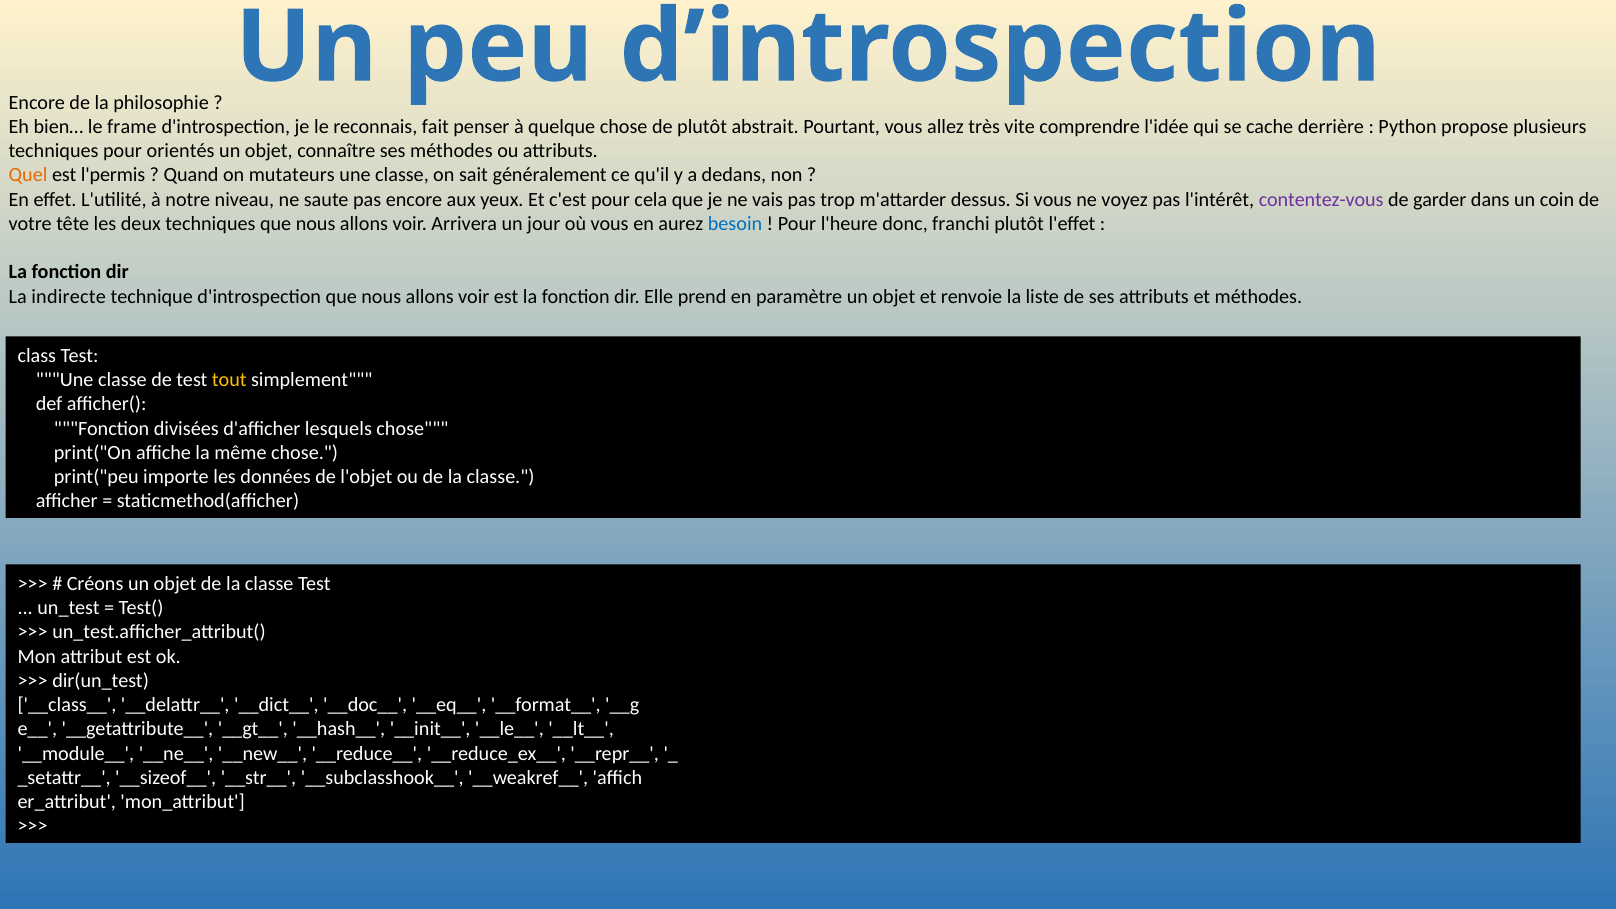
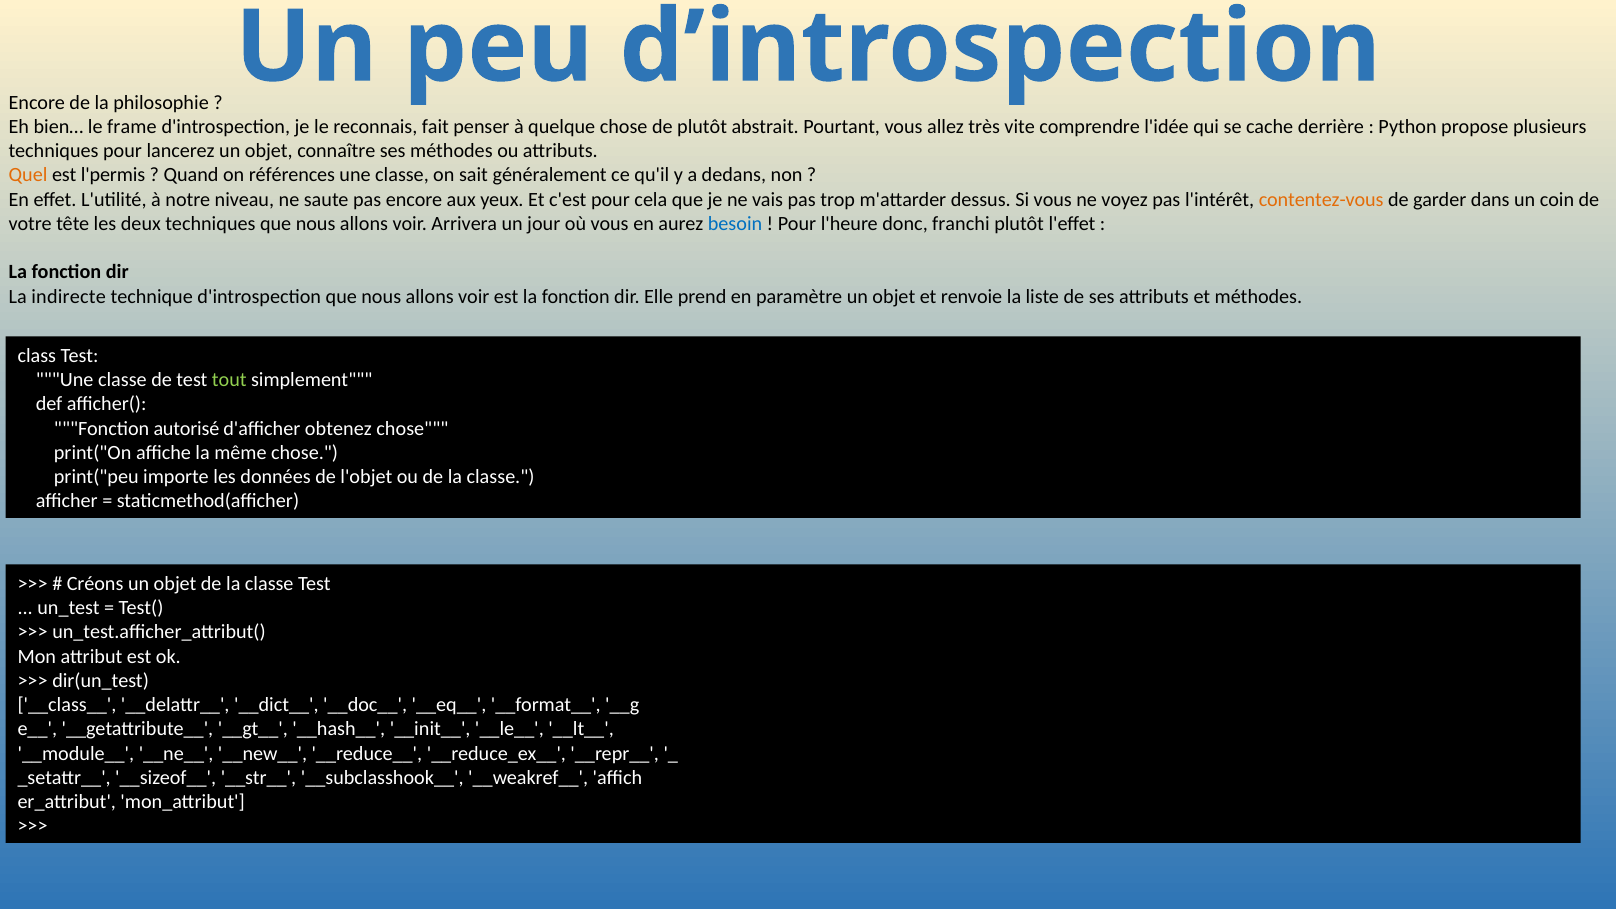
orientés: orientés -> lancerez
mutateurs: mutateurs -> références
contentez-vous colour: purple -> orange
tout colour: yellow -> light green
divisées: divisées -> autorisé
lesquels: lesquels -> obtenez
